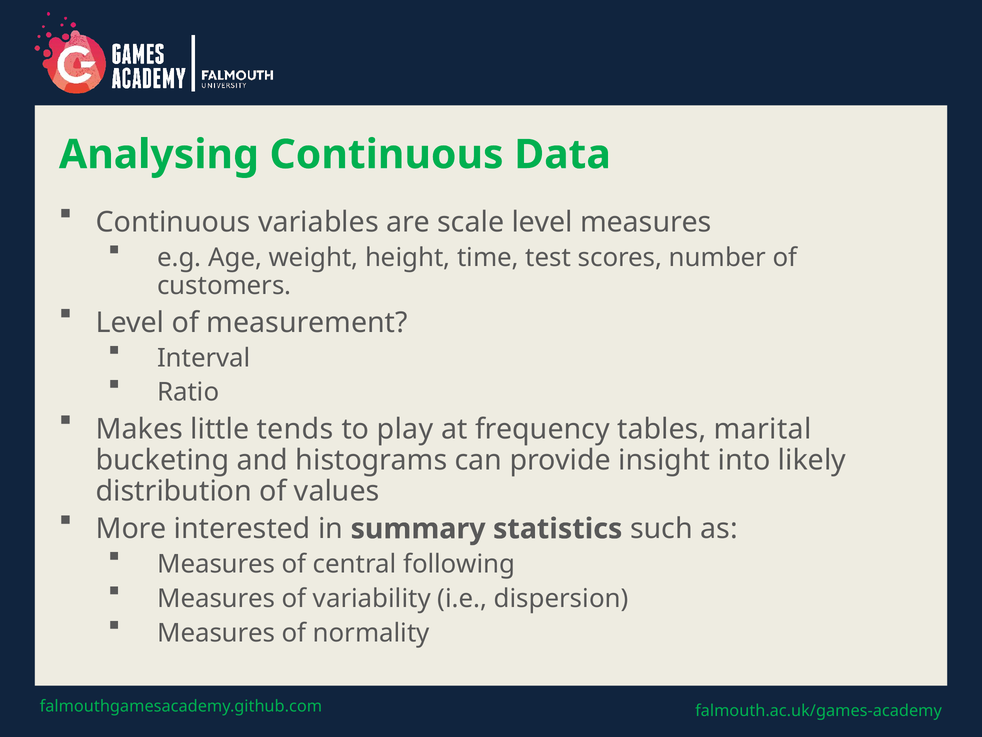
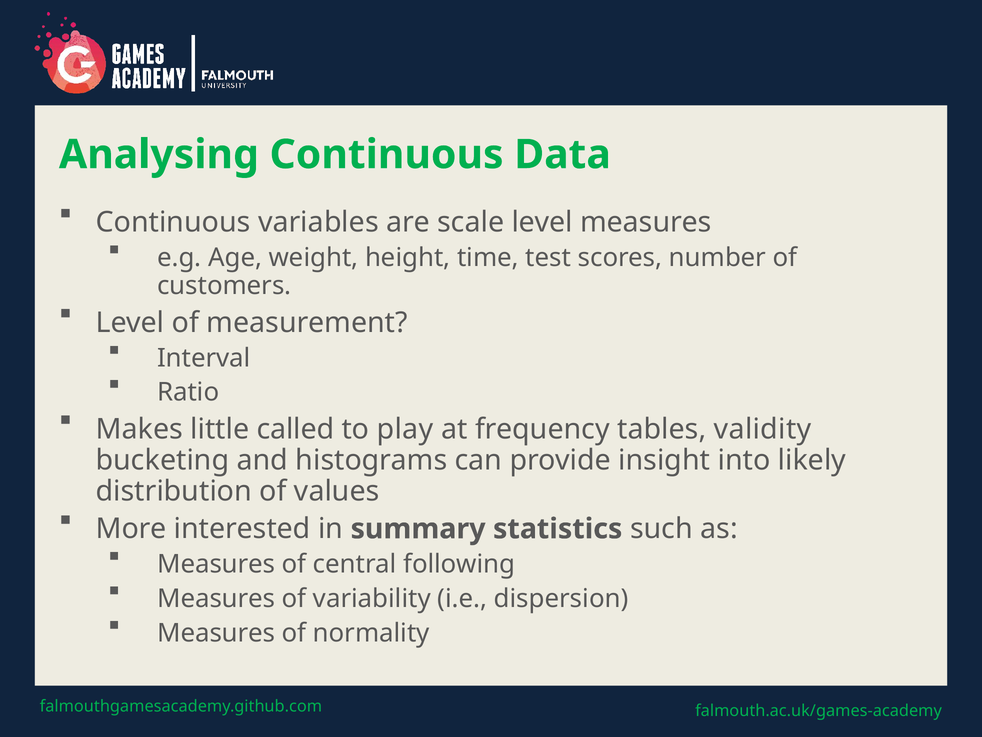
tends: tends -> called
marital: marital -> validity
